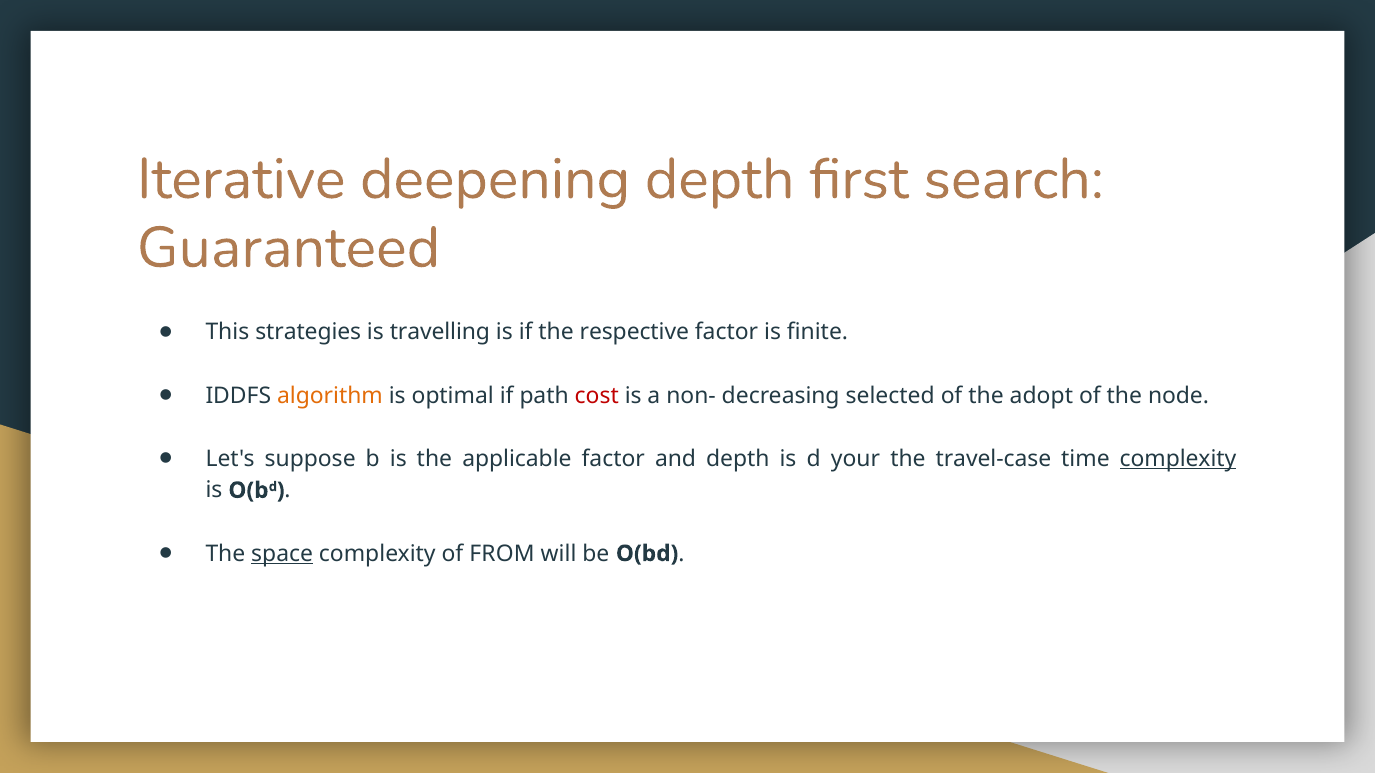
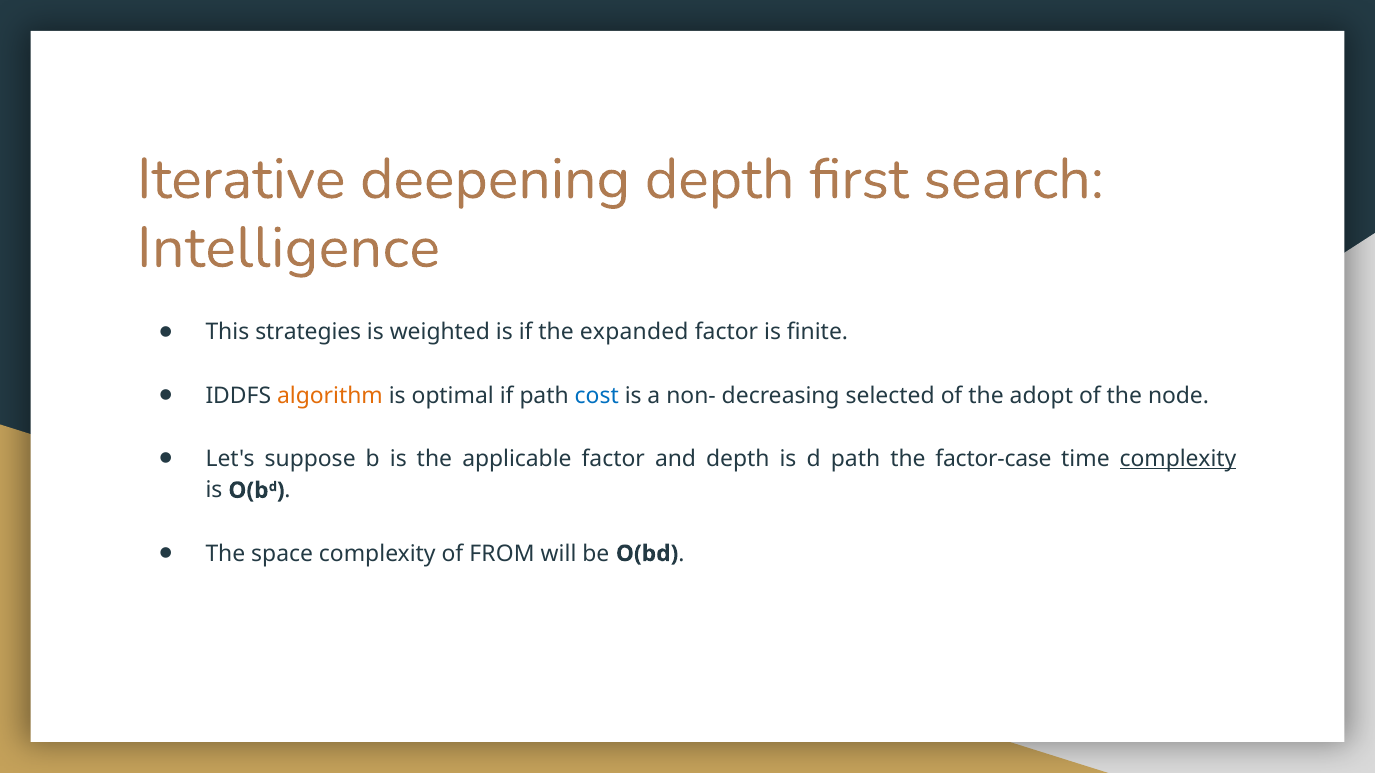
Guaranteed: Guaranteed -> Intelligence
travelling: travelling -> weighted
respective: respective -> expanded
cost colour: red -> blue
d your: your -> path
travel-case: travel-case -> factor-case
space underline: present -> none
